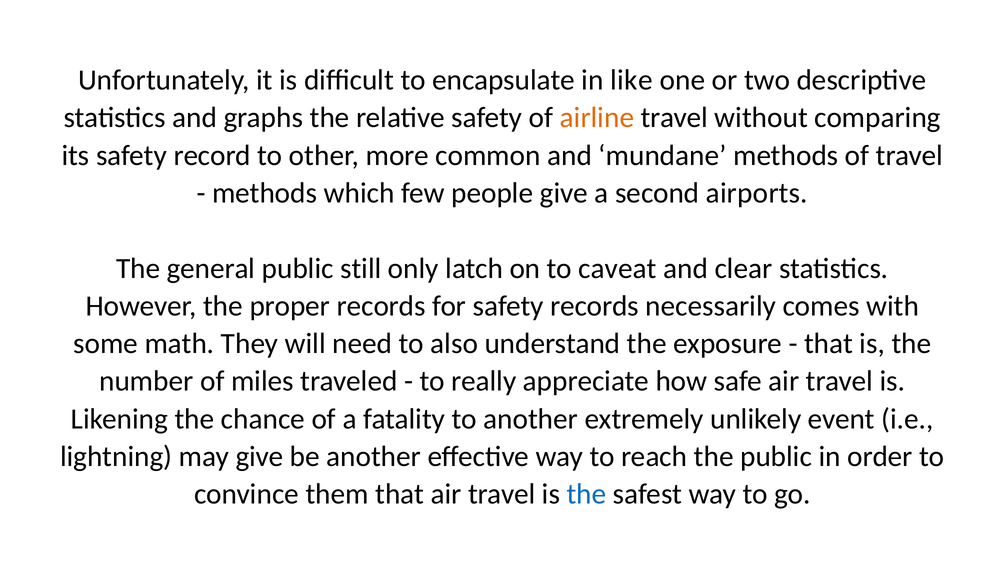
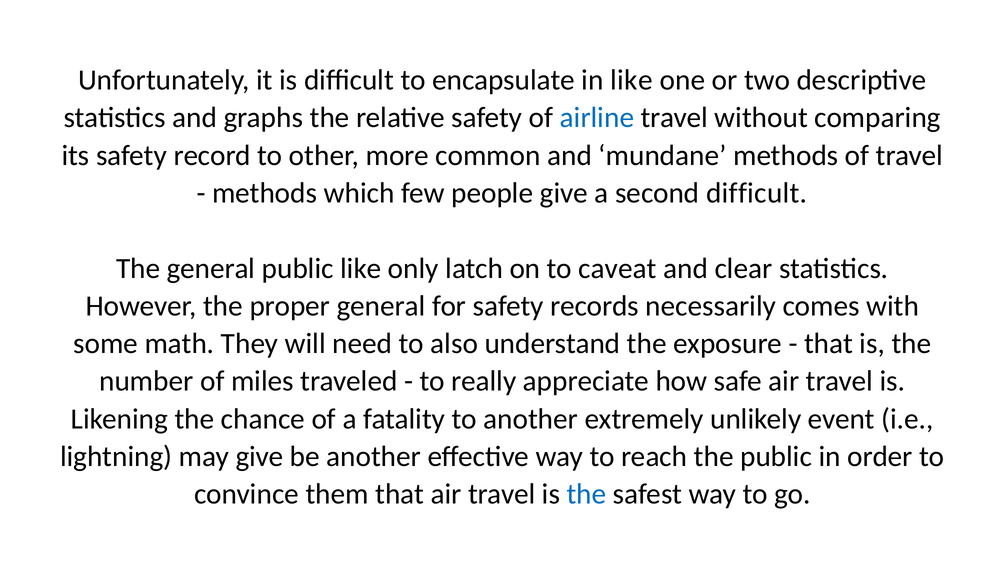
airline colour: orange -> blue
second airports: airports -> difficult
public still: still -> like
proper records: records -> general
